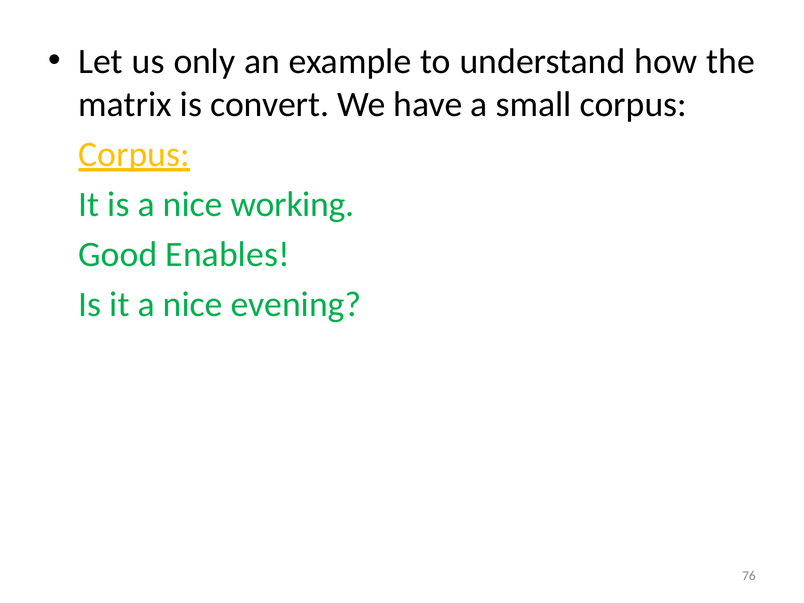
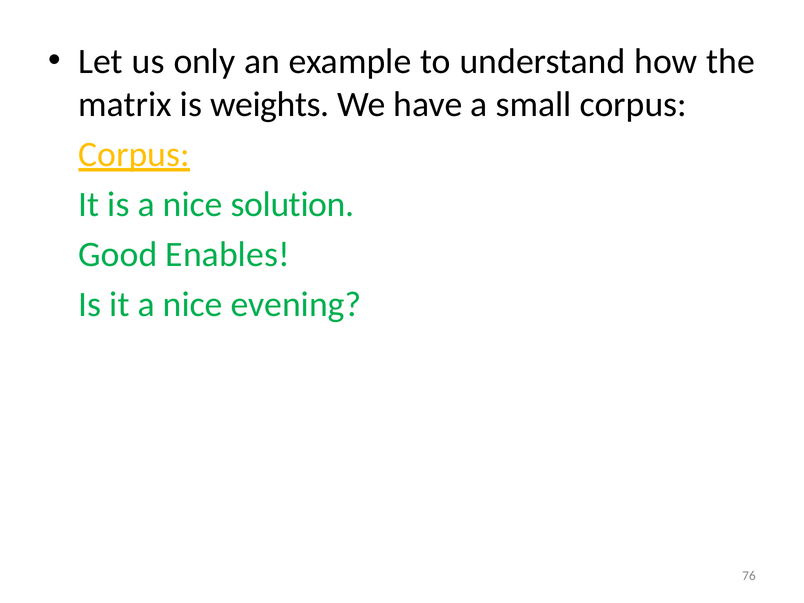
convert: convert -> weights
working: working -> solution
